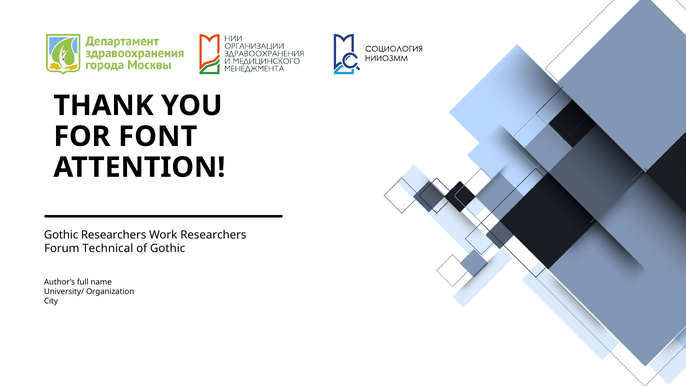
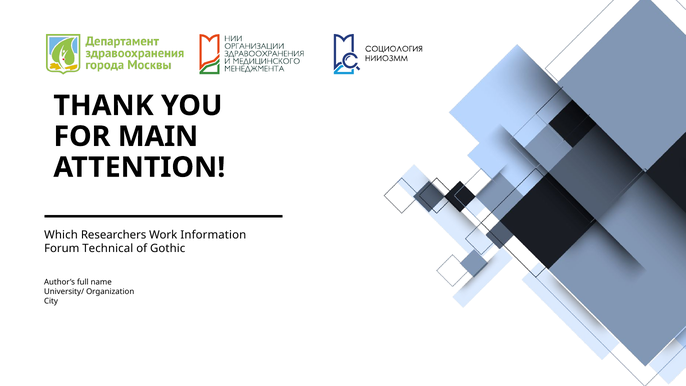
FONT: FONT -> MAIN
Gothic at (61, 235): Gothic -> Which
Work Researchers: Researchers -> Information
